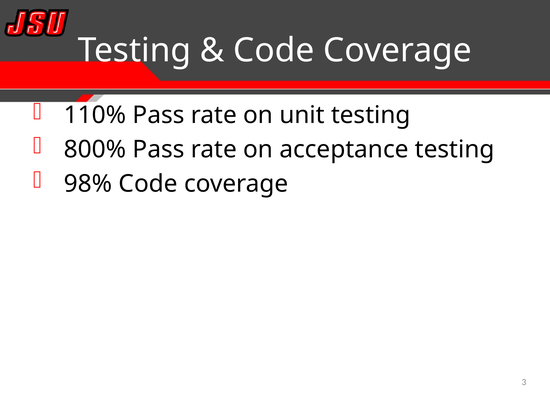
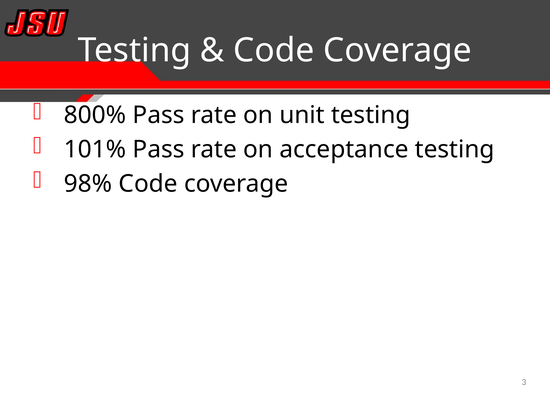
110%: 110% -> 800%
800%: 800% -> 101%
